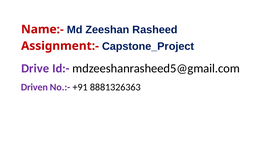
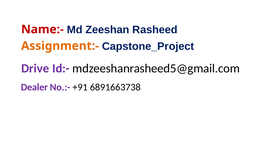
Assignment:- colour: red -> orange
Driven: Driven -> Dealer
8881326363: 8881326363 -> 6891663738
